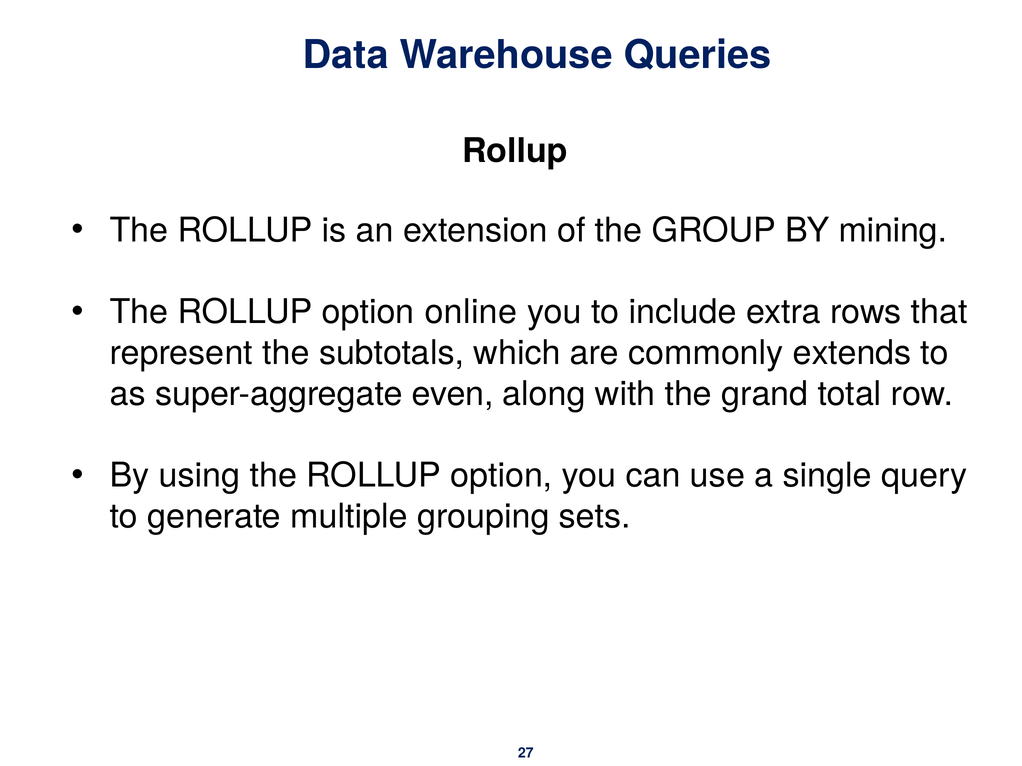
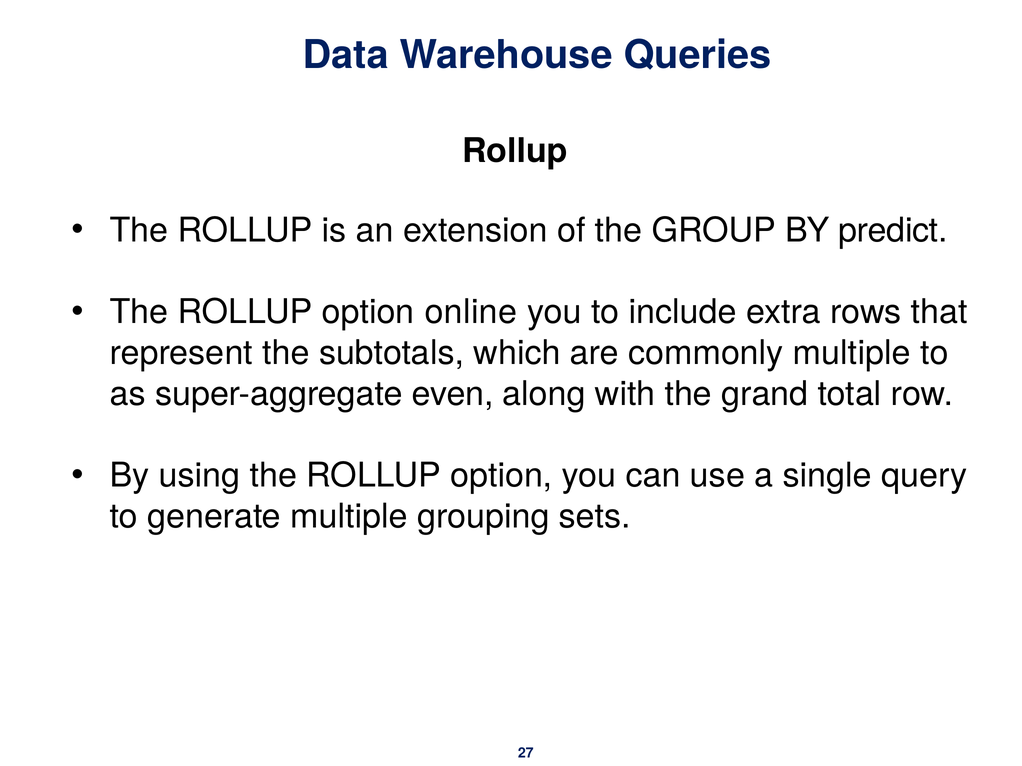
mining: mining -> predict
commonly extends: extends -> multiple
